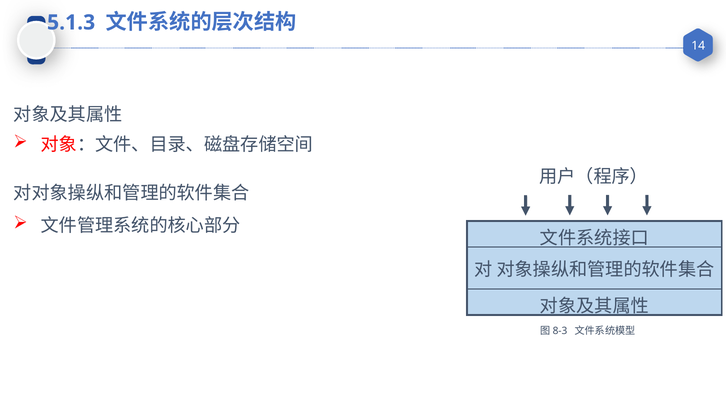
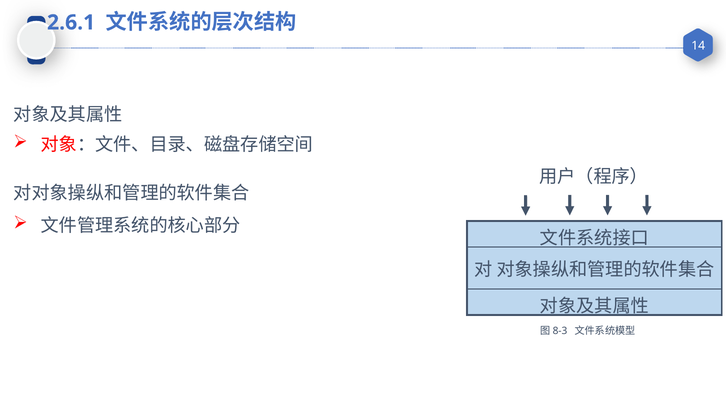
5.1.3: 5.1.3 -> 2.6.1
